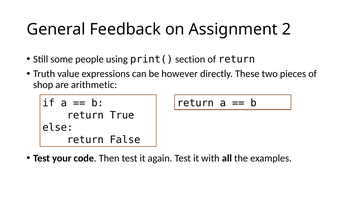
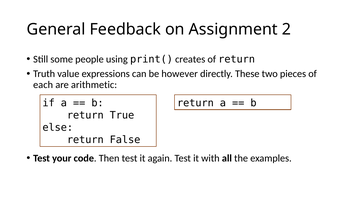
section: section -> creates
shop: shop -> each
